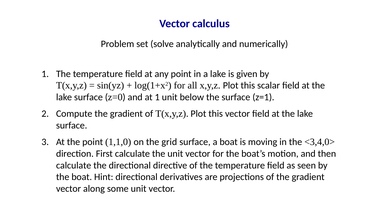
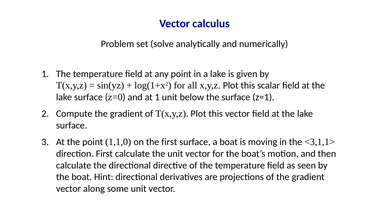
the grid: grid -> first
<3,4,0>: <3,4,0> -> <3,1,1>
